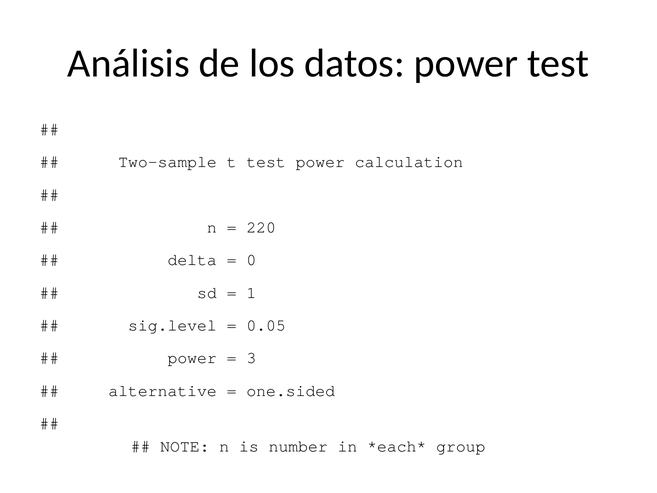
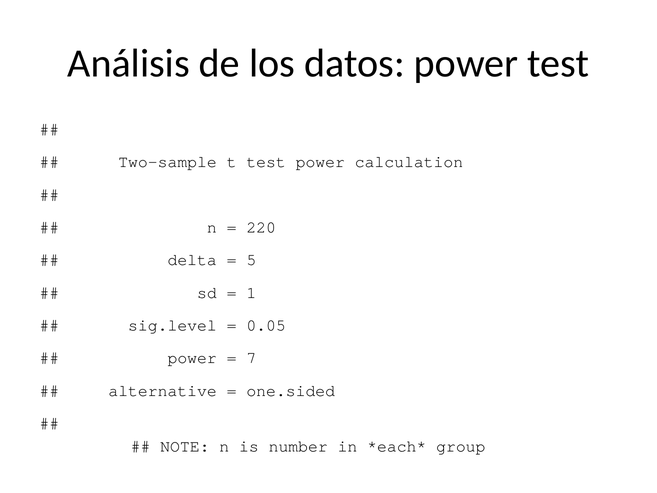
0: 0 -> 5
3: 3 -> 7
